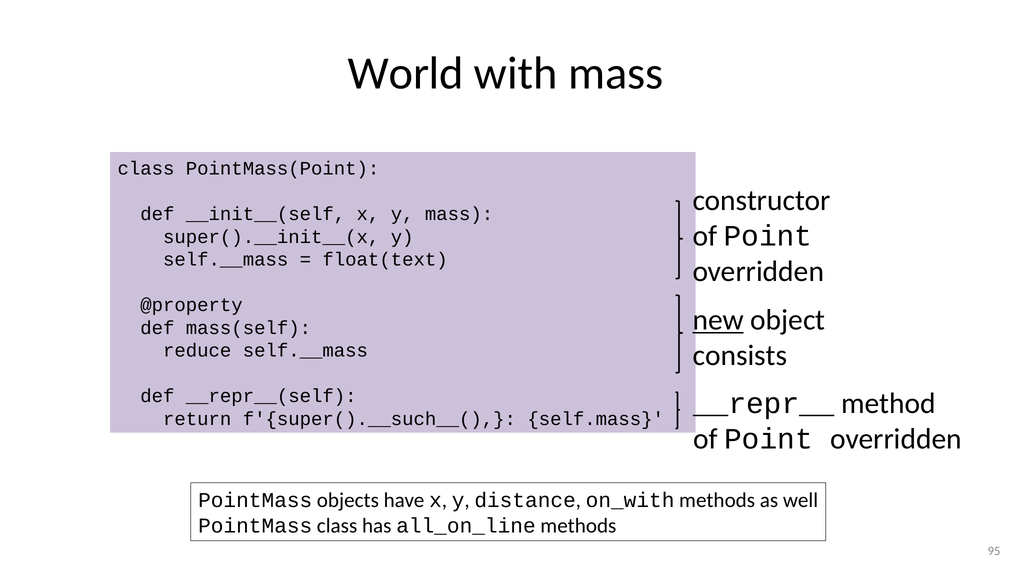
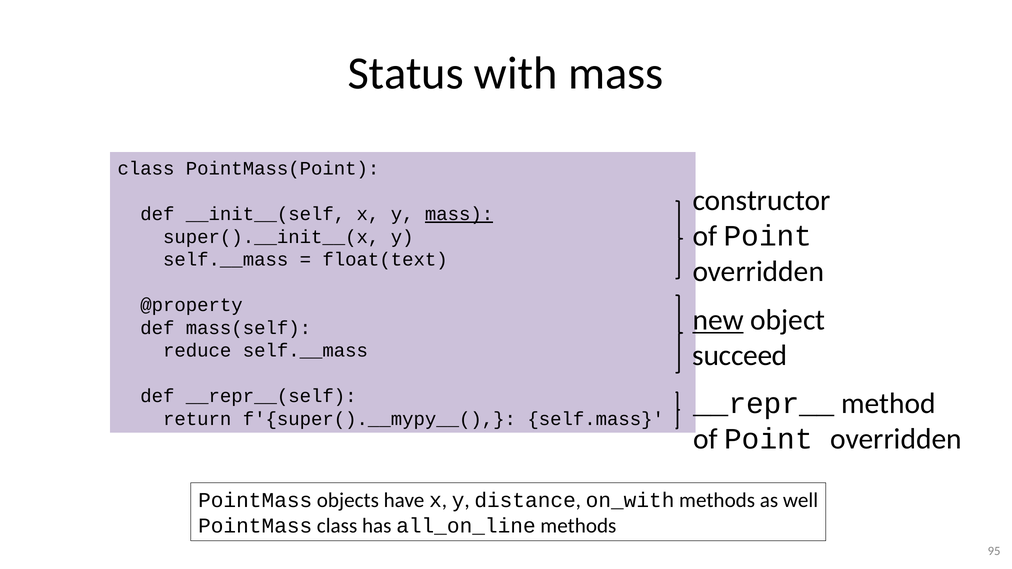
World: World -> Status
mass at (459, 214) underline: none -> present
consists: consists -> succeed
f'{super().__such__(: f'{super().__such__( -> f'{super().__mypy__(
